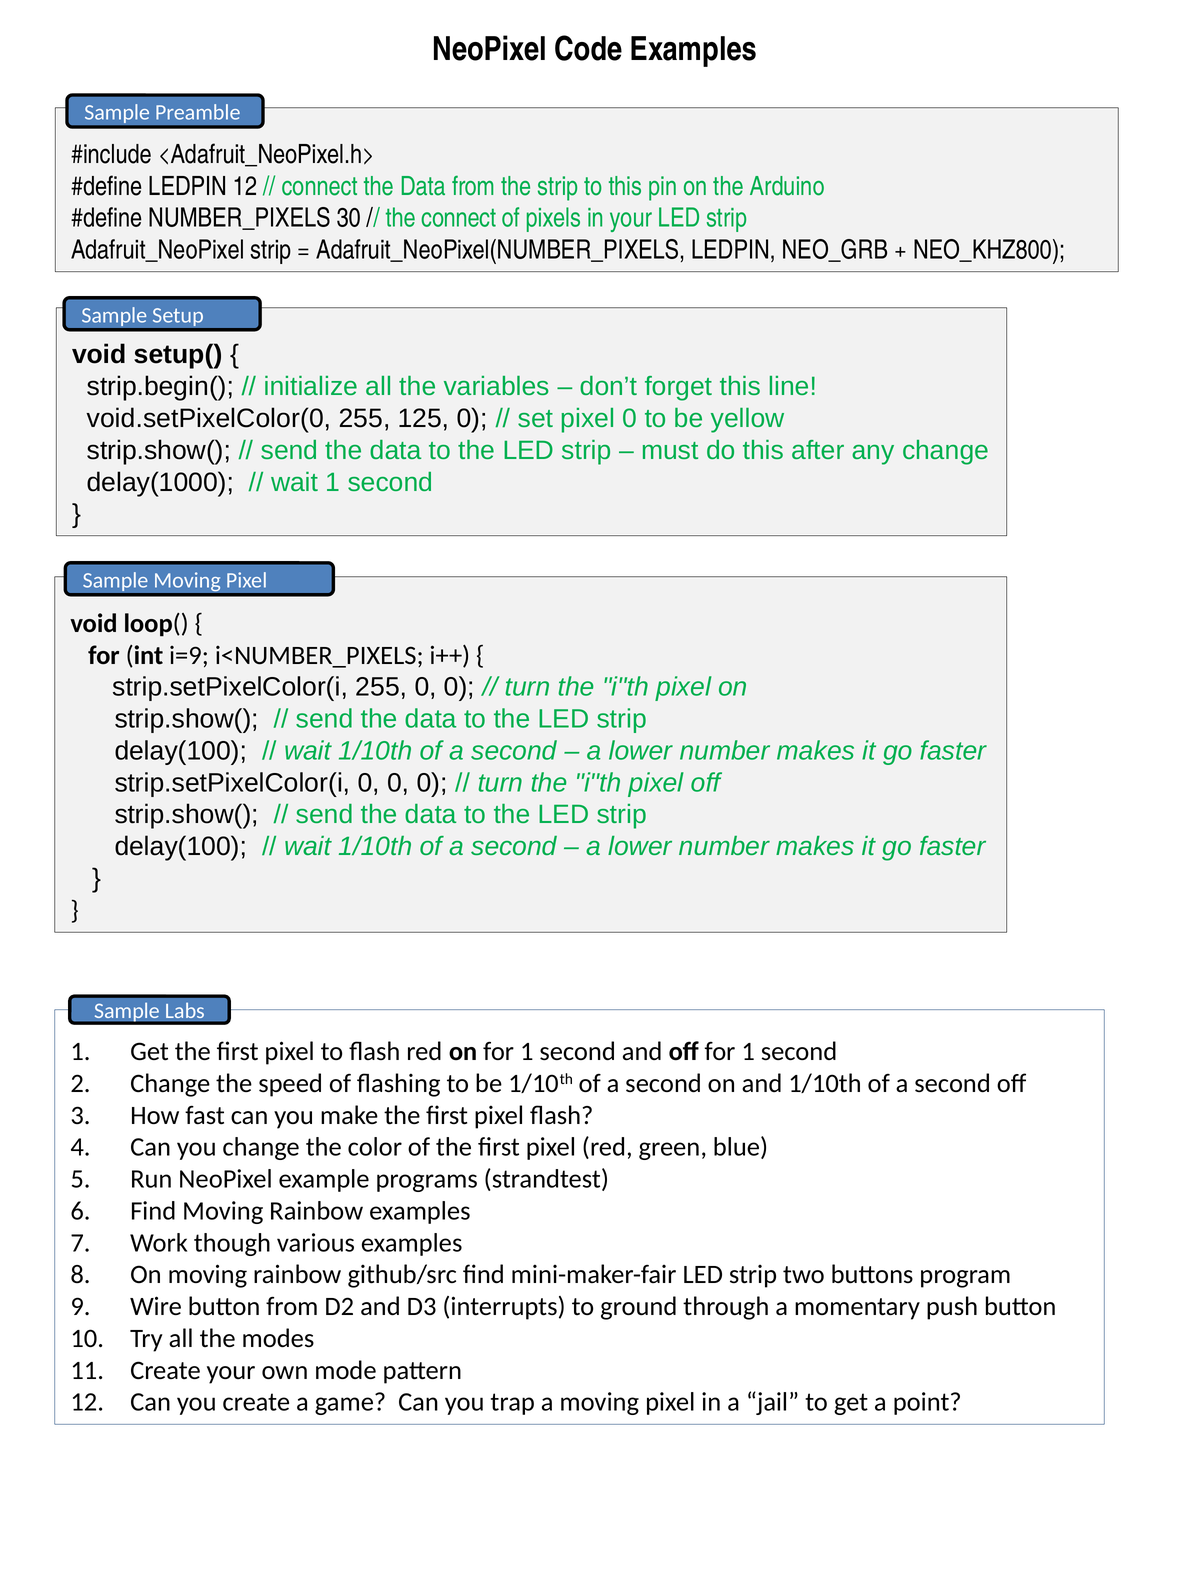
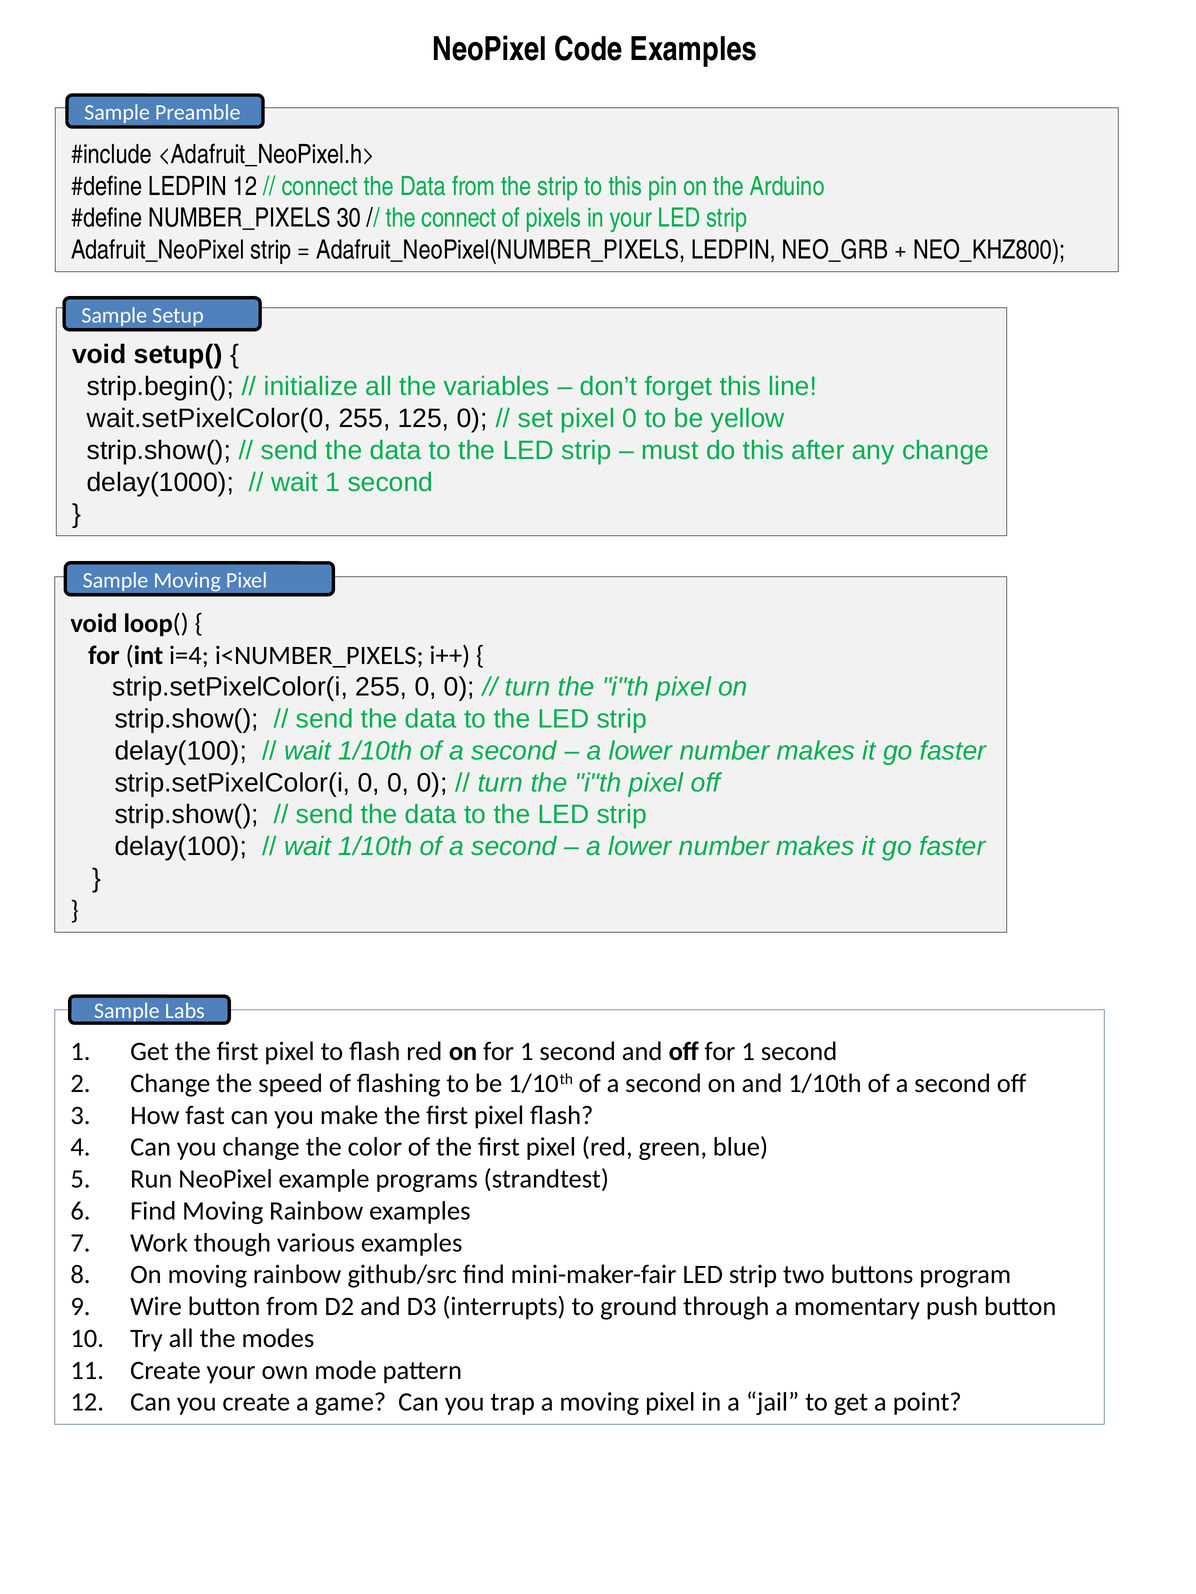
void.setPixelColor(0: void.setPixelColor(0 -> wait.setPixelColor(0
i=9: i=9 -> i=4
